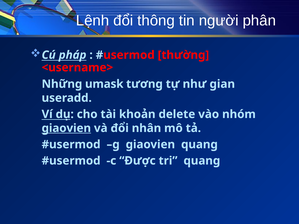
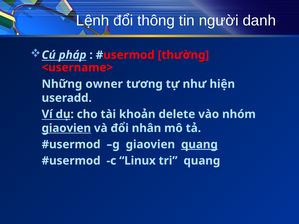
phân: phân -> danh
umask: umask -> owner
gian: gian -> hiện
quang at (199, 145) underline: none -> present
Được: Được -> Linux
